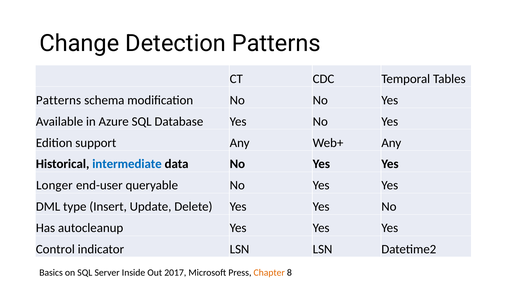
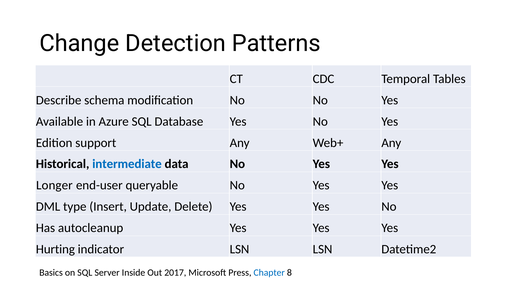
Patterns at (59, 100): Patterns -> Describe
Control: Control -> Hurting
Chapter colour: orange -> blue
